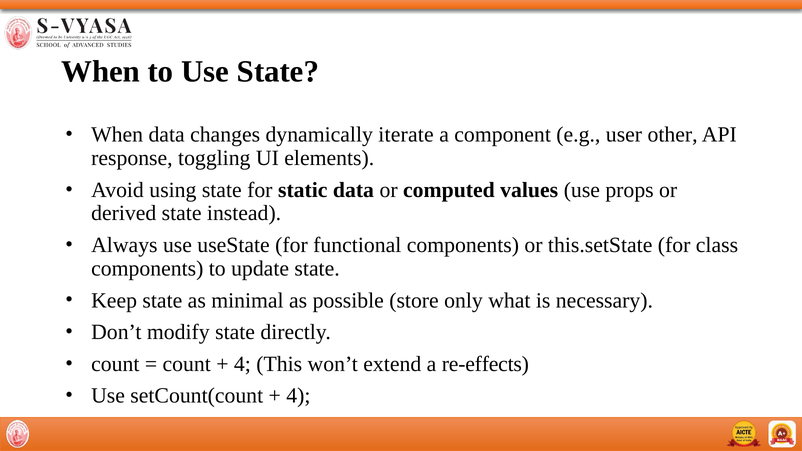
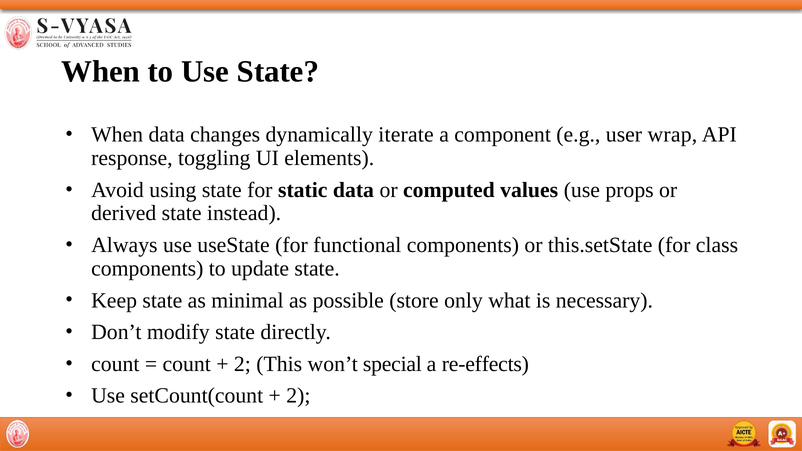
other: other -> wrap
4 at (242, 364): 4 -> 2
extend: extend -> special
4 at (298, 396): 4 -> 2
